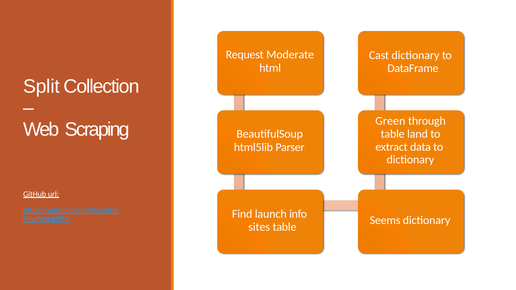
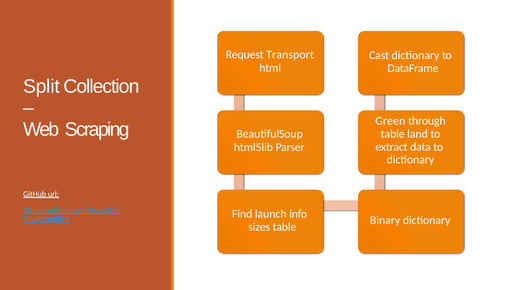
Moderate: Moderate -> Transport
Seems: Seems -> Binary
sites: sites -> sizes
